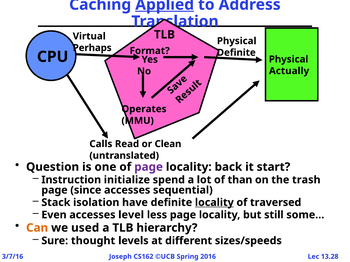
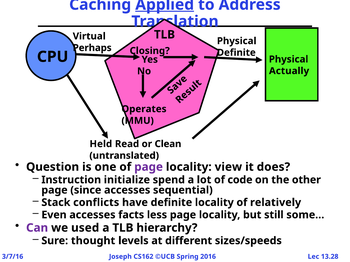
Format: Format -> Closing
Calls: Calls -> Held
back: back -> view
start: start -> does
than: than -> code
trash: trash -> other
isolation: isolation -> conflicts
locality at (214, 203) underline: present -> none
traversed: traversed -> relatively
level: level -> facts
Can colour: orange -> purple
